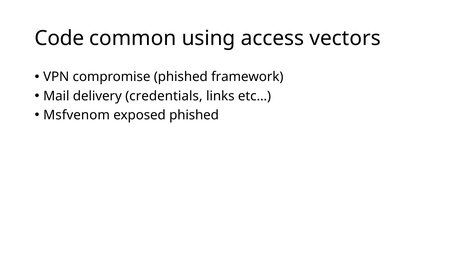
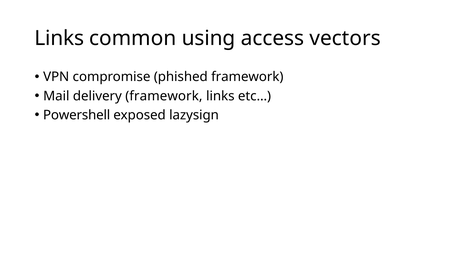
Code at (59, 38): Code -> Links
delivery credentials: credentials -> framework
Msfvenom: Msfvenom -> Powershell
exposed phished: phished -> lazysign
